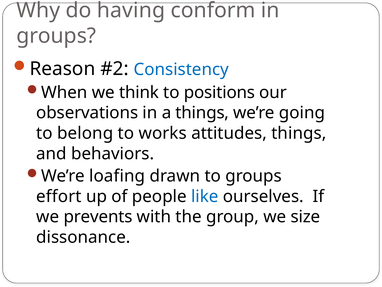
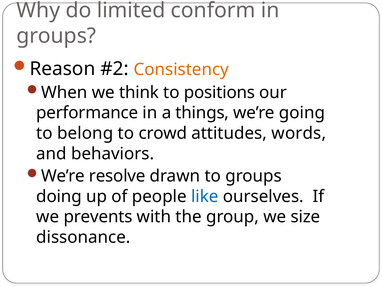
having: having -> limited
Consistency colour: blue -> orange
observations: observations -> performance
works: works -> crowd
attitudes things: things -> words
loafing: loafing -> resolve
effort: effort -> doing
